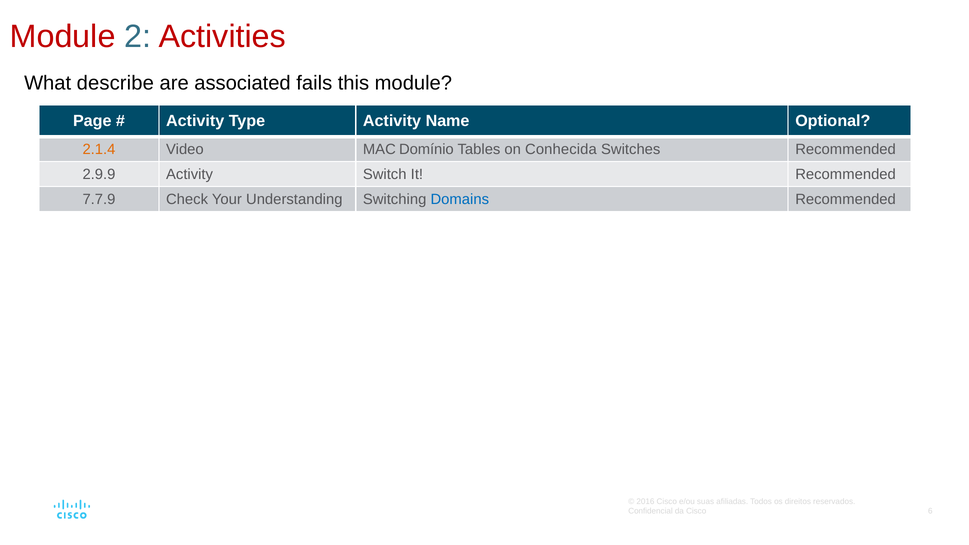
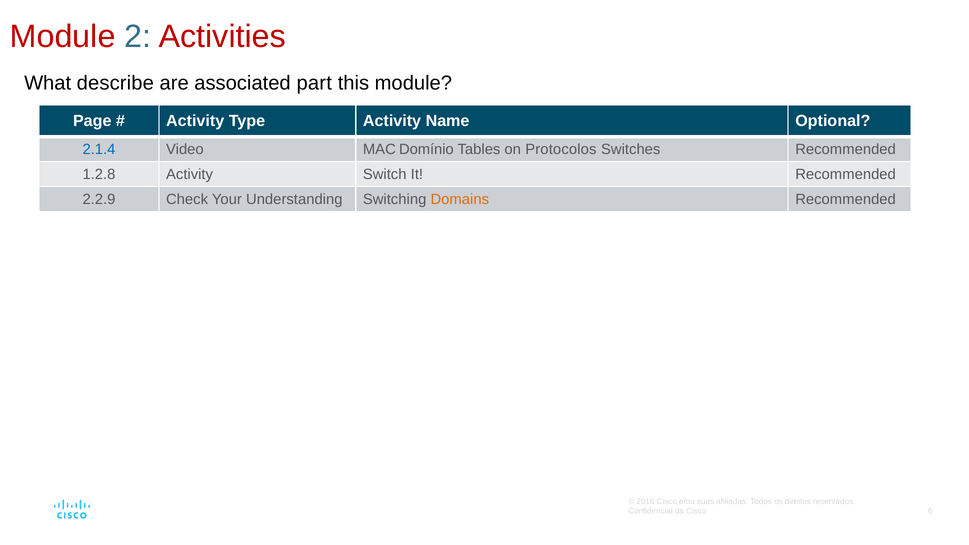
fails: fails -> part
2.1.4 colour: orange -> blue
Conhecida: Conhecida -> Protocolos
2.9.9: 2.9.9 -> 1.2.8
7.7.9: 7.7.9 -> 2.2.9
Domains colour: blue -> orange
